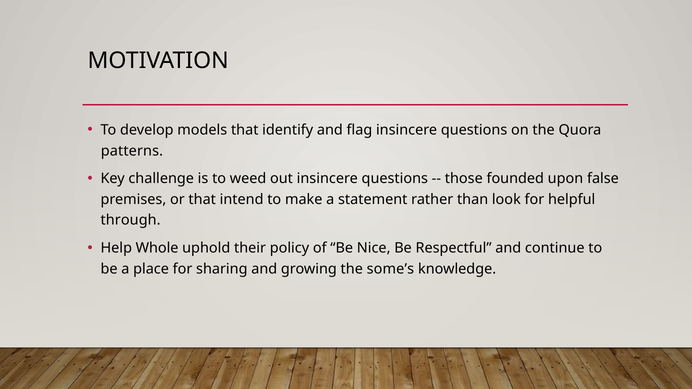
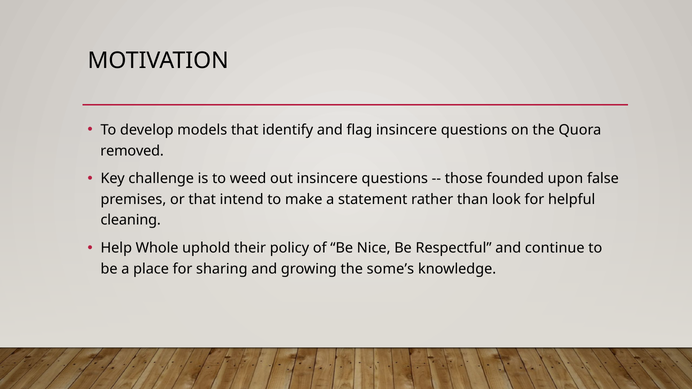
patterns: patterns -> removed
through: through -> cleaning
